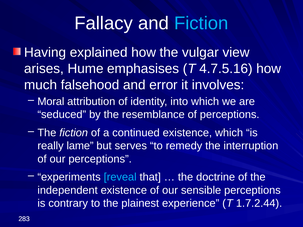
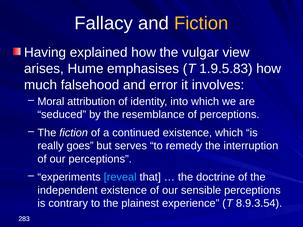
Fiction at (201, 23) colour: light blue -> yellow
4.7.5.16: 4.7.5.16 -> 1.9.5.83
lame: lame -> goes
1.7.2.44: 1.7.2.44 -> 8.9.3.54
